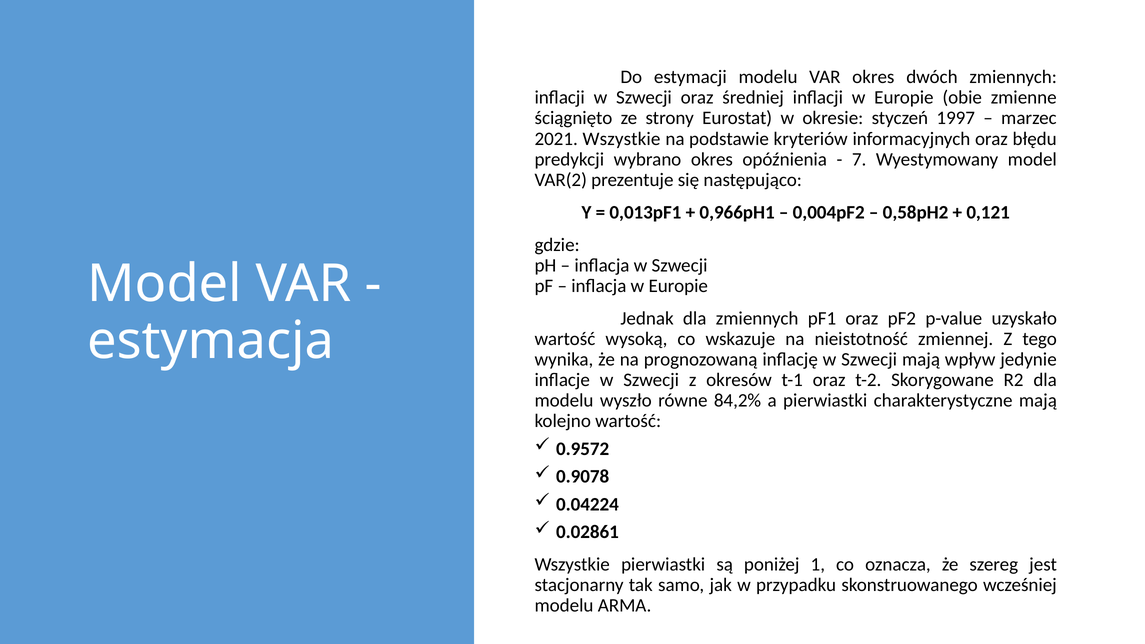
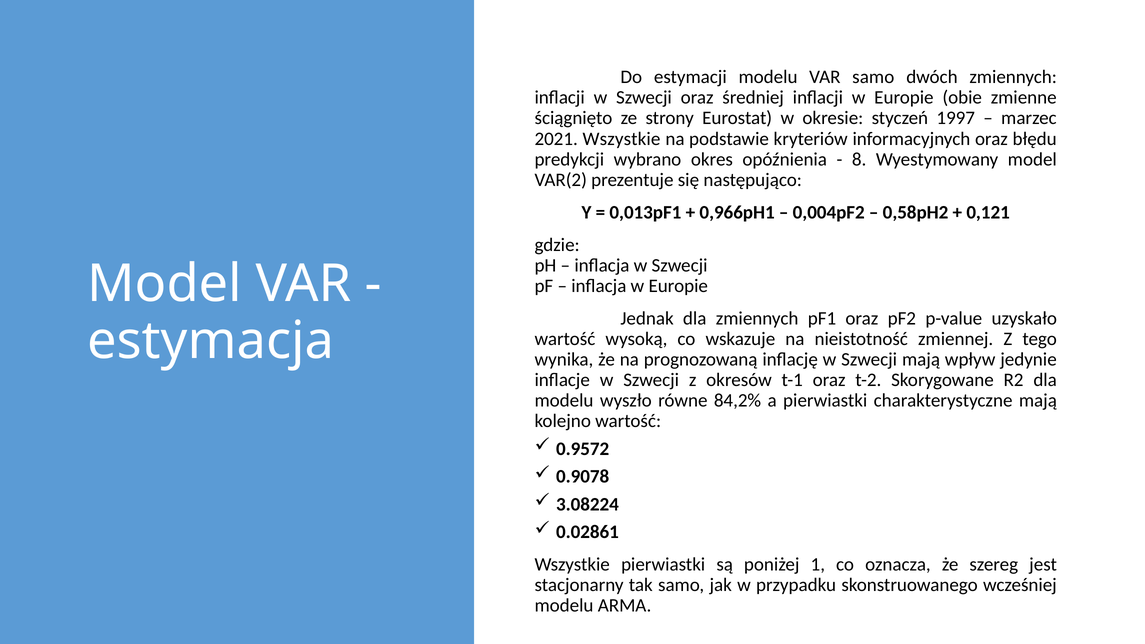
VAR okres: okres -> samo
7: 7 -> 8
0.04224: 0.04224 -> 3.08224
